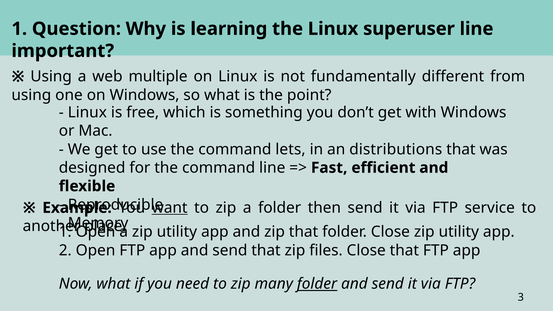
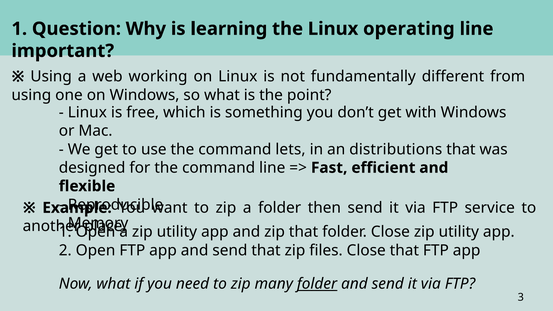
superuser: superuser -> operating
multiple: multiple -> working
want underline: present -> none
